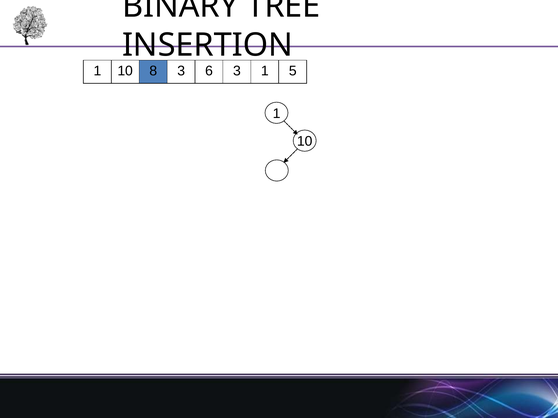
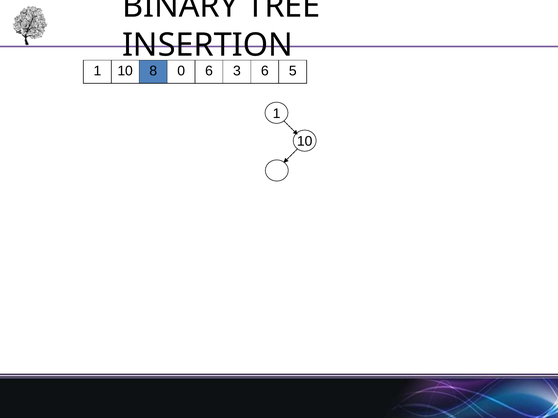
8 3: 3 -> 0
3 1: 1 -> 6
